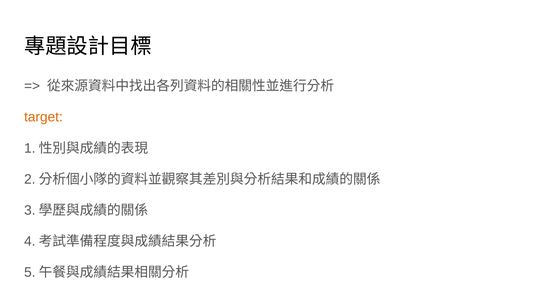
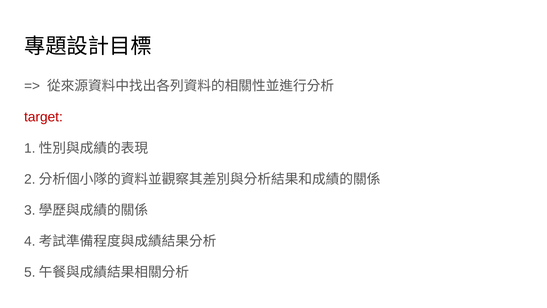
target colour: orange -> red
